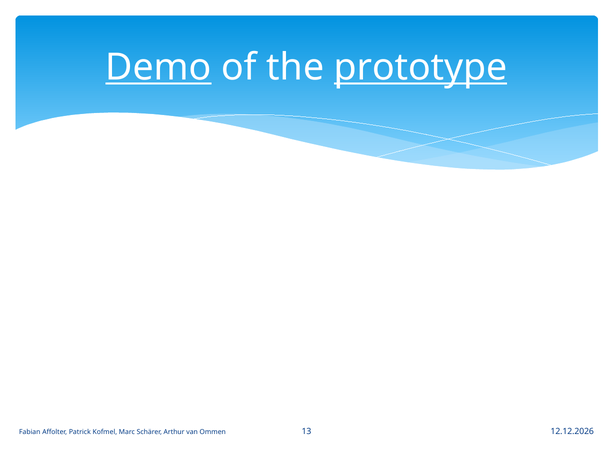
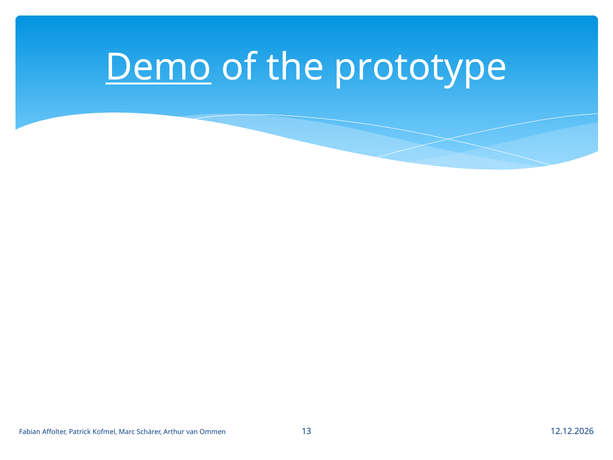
prototype underline: present -> none
